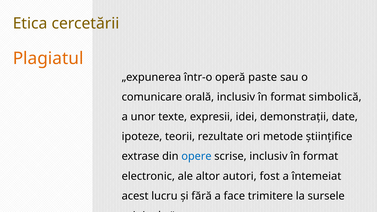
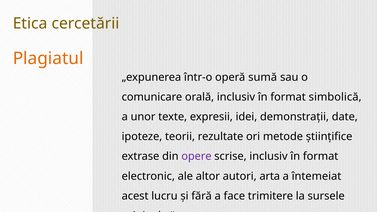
paste: paste -> sumă
opere colour: blue -> purple
fost: fost -> arta
